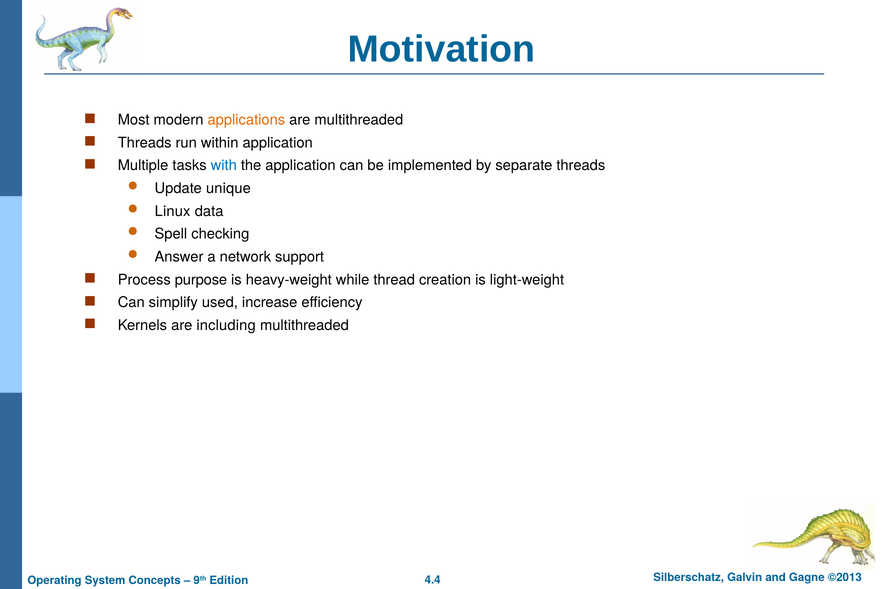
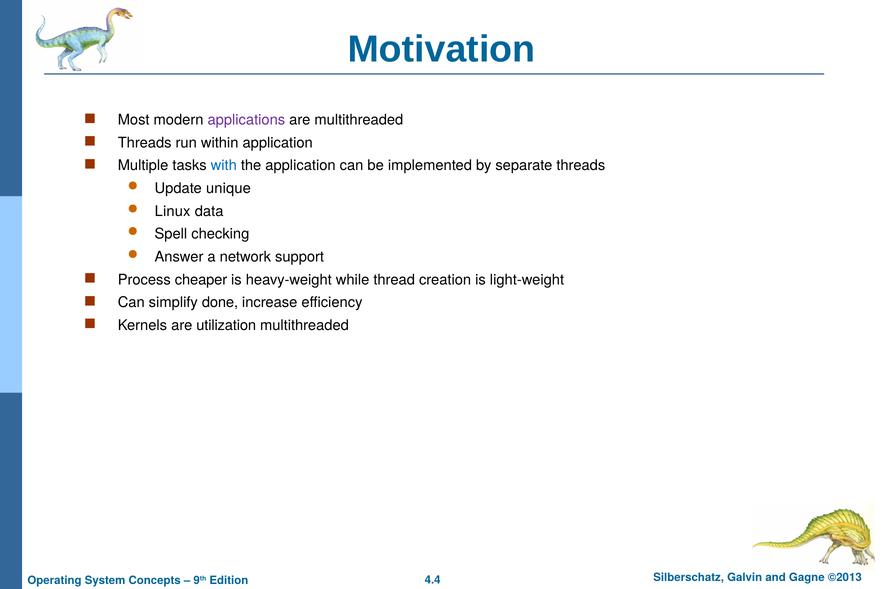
applications colour: orange -> purple
purpose: purpose -> cheaper
used: used -> done
including: including -> utilization
